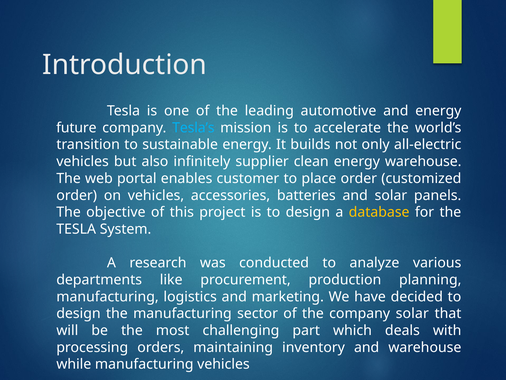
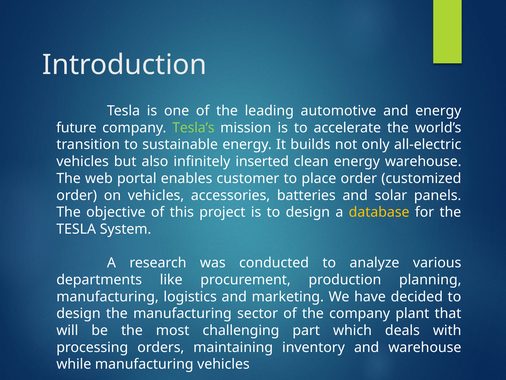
Tesla’s colour: light blue -> light green
supplier: supplier -> inserted
company solar: solar -> plant
